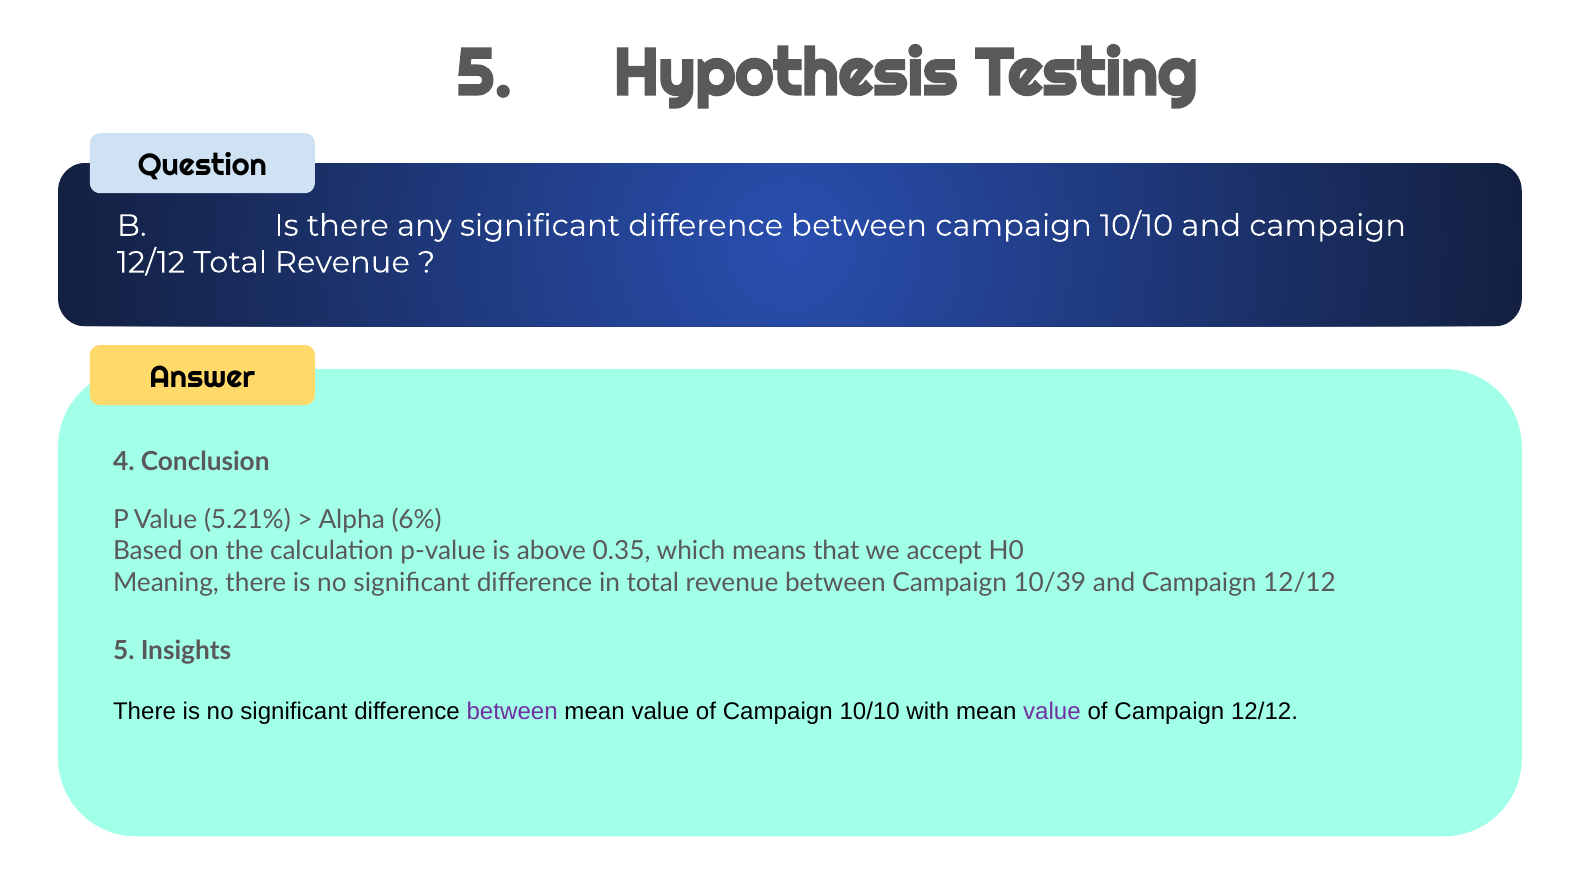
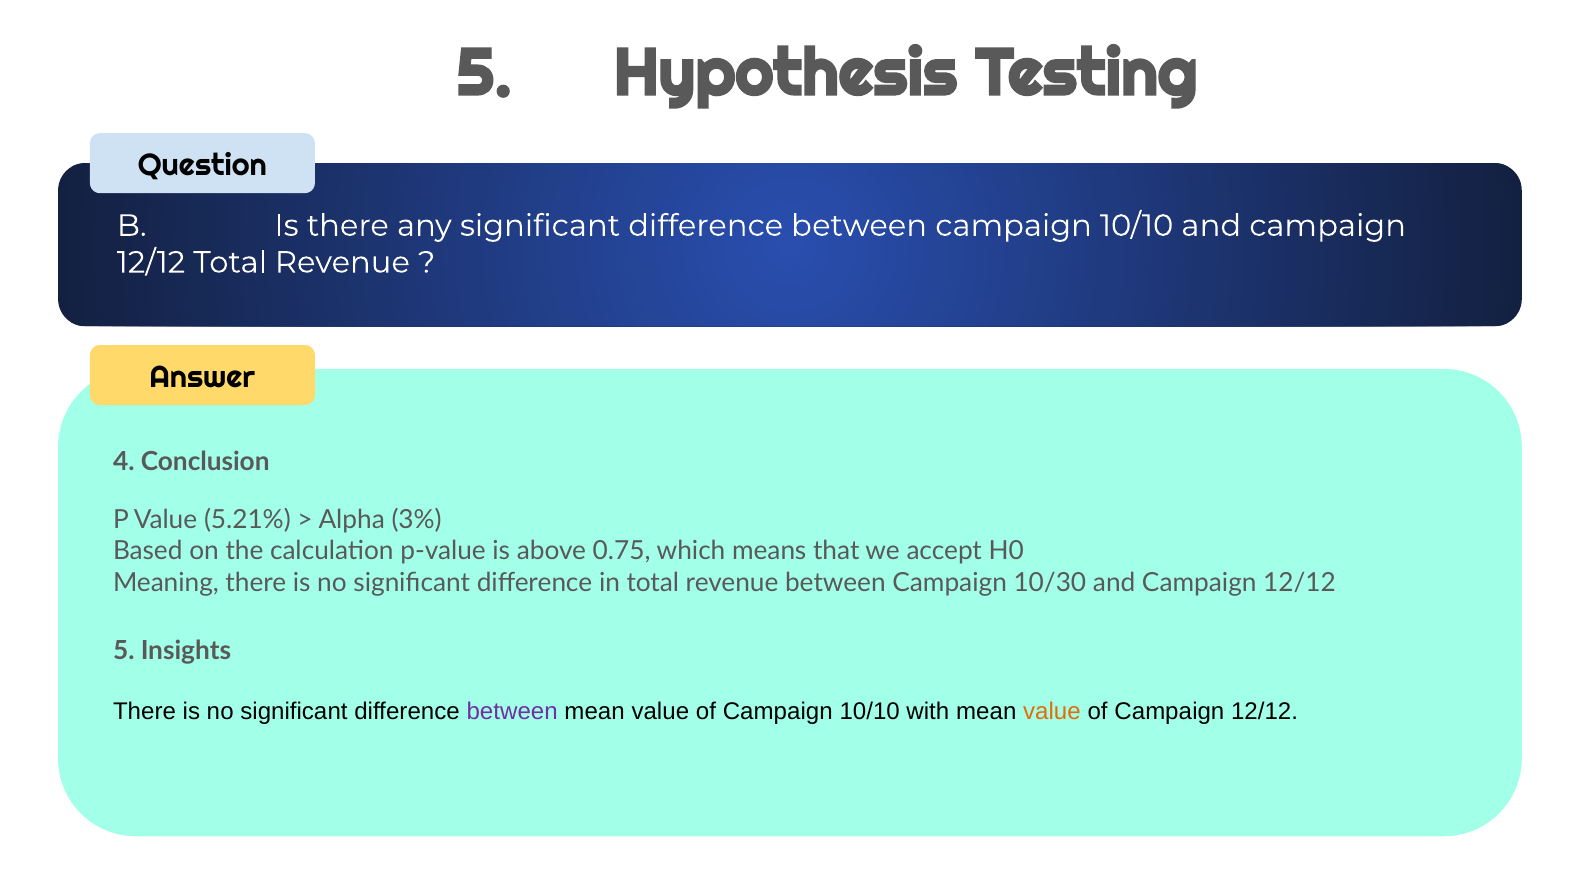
6%: 6% -> 3%
0.35: 0.35 -> 0.75
10/39: 10/39 -> 10/30
value at (1052, 711) colour: purple -> orange
